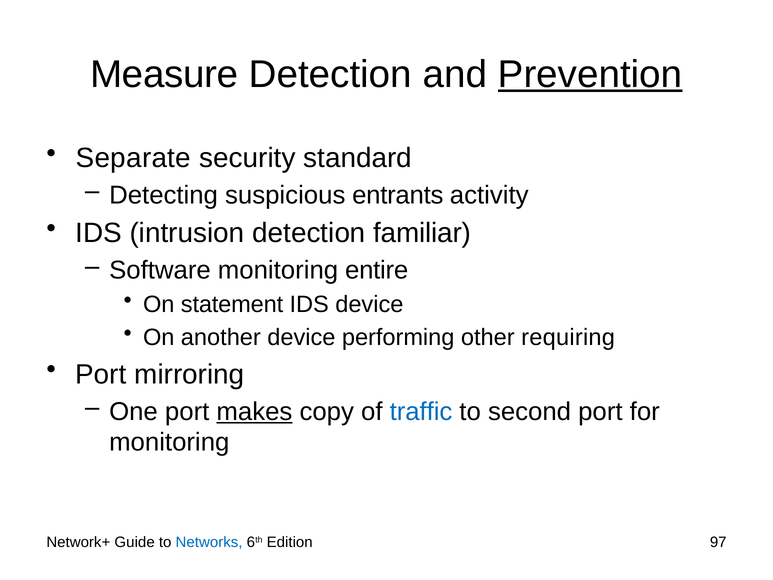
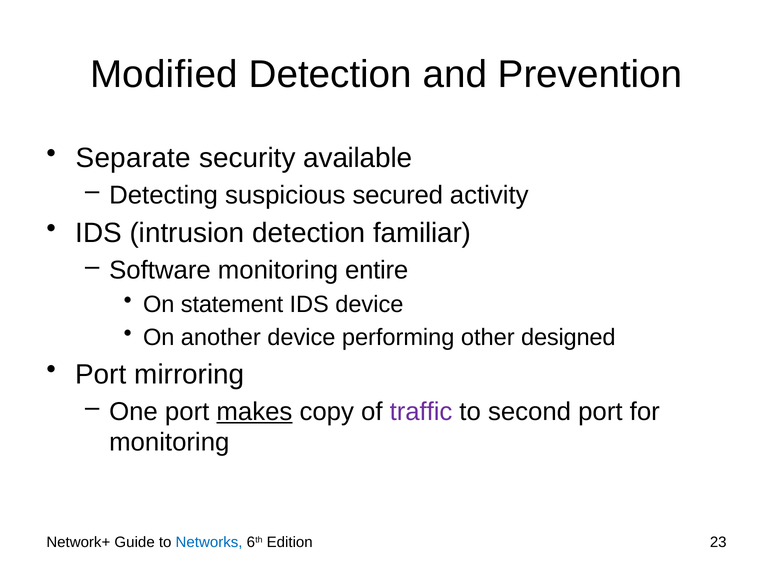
Measure: Measure -> Modified
Prevention underline: present -> none
standard: standard -> available
entrants: entrants -> secured
requiring: requiring -> designed
traffic colour: blue -> purple
97: 97 -> 23
